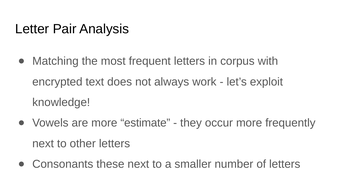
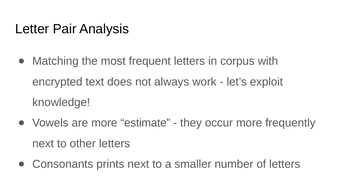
these: these -> prints
